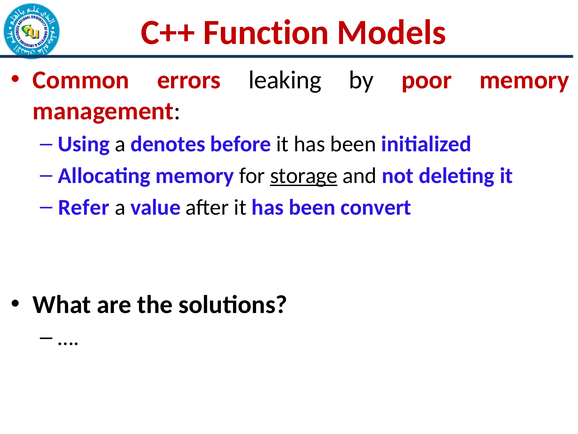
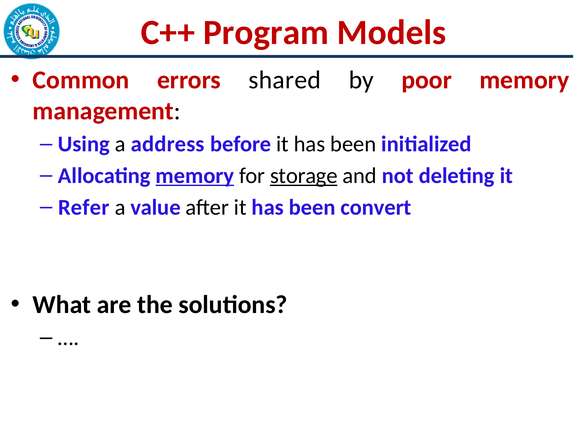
Function: Function -> Program
leaking: leaking -> shared
denotes: denotes -> address
memory at (195, 176) underline: none -> present
